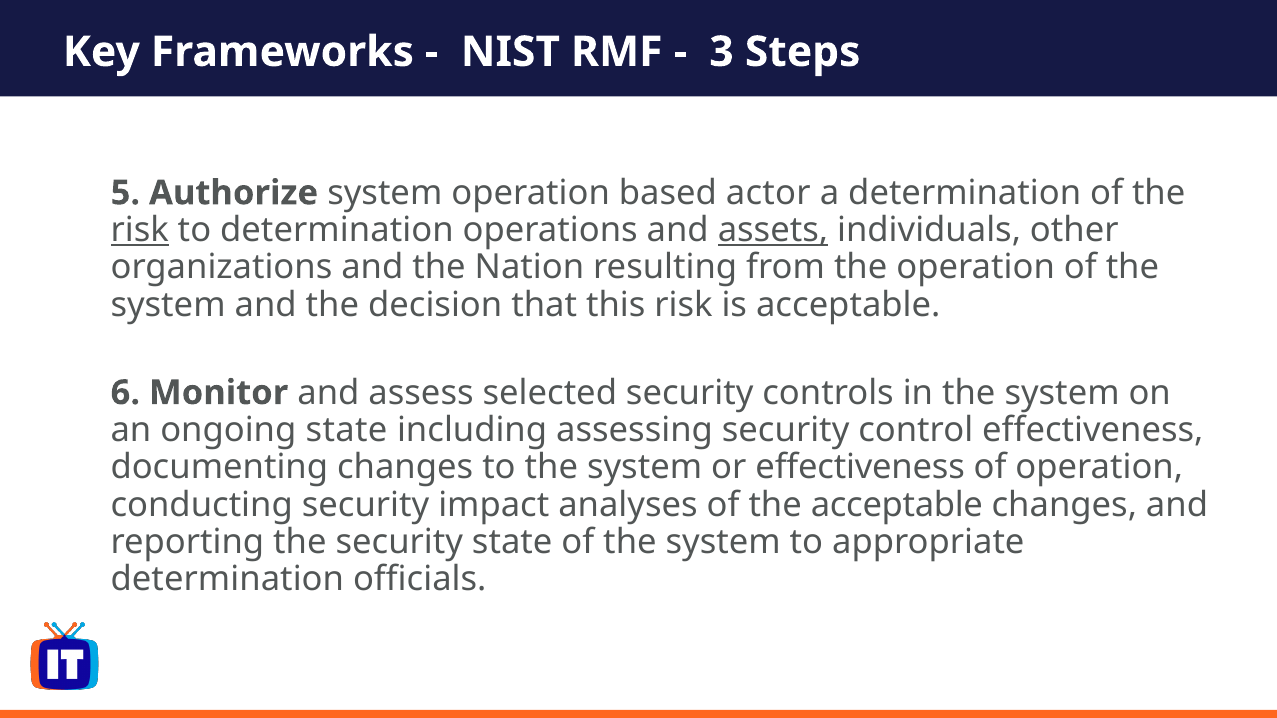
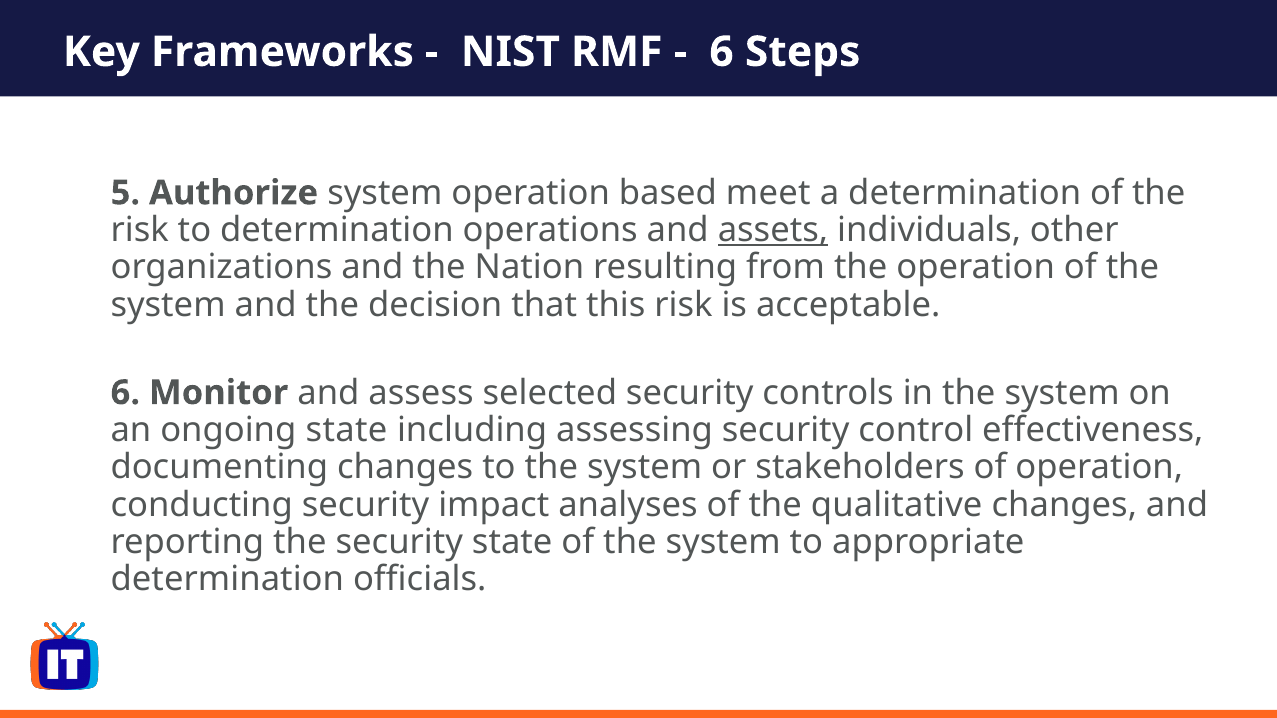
3 at (722, 52): 3 -> 6
actor: actor -> meet
risk at (140, 230) underline: present -> none
or effectiveness: effectiveness -> stakeholders
the acceptable: acceptable -> qualitative
